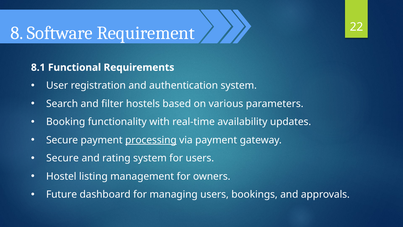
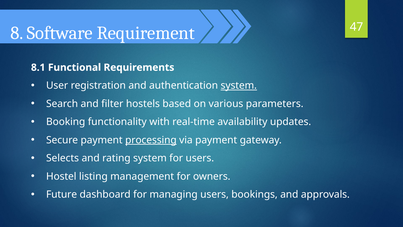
22: 22 -> 47
system at (239, 86) underline: none -> present
Secure at (63, 158): Secure -> Selects
